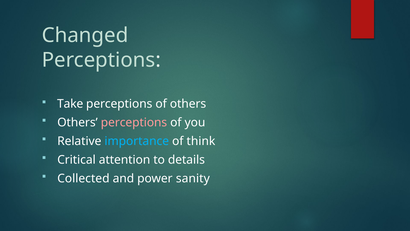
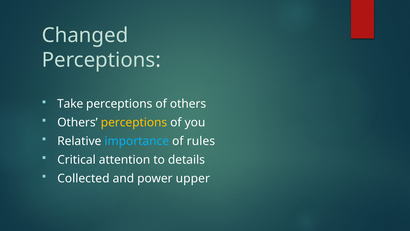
perceptions at (134, 122) colour: pink -> yellow
think: think -> rules
sanity: sanity -> upper
